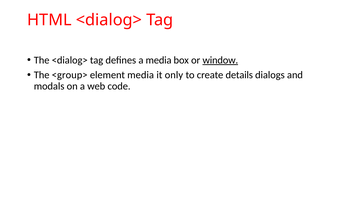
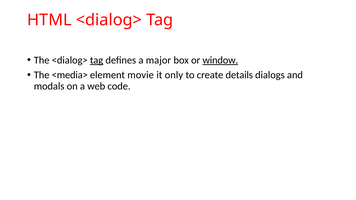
tag at (97, 60) underline: none -> present
a media: media -> major
<group>: <group> -> <media>
element media: media -> movie
